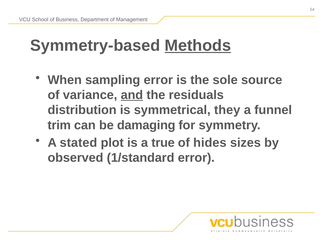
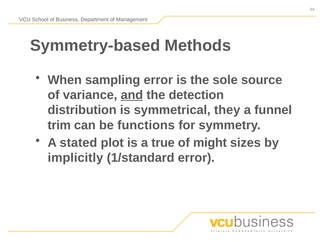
Methods underline: present -> none
residuals: residuals -> detection
damaging: damaging -> functions
hides: hides -> might
observed: observed -> implicitly
